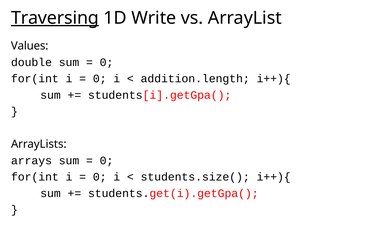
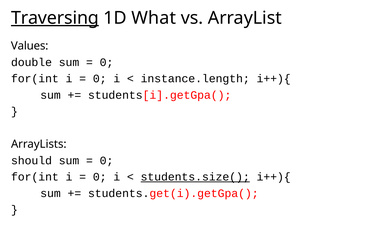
Write: Write -> What
addition.length: addition.length -> instance.length
arrays: arrays -> should
students.size( underline: none -> present
